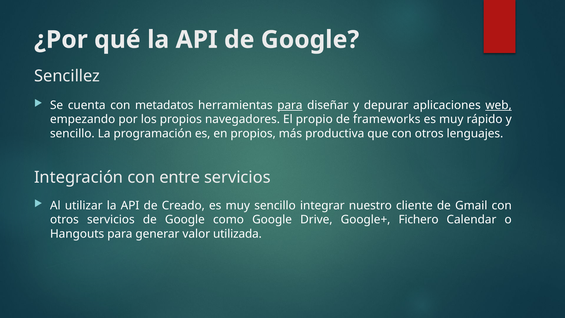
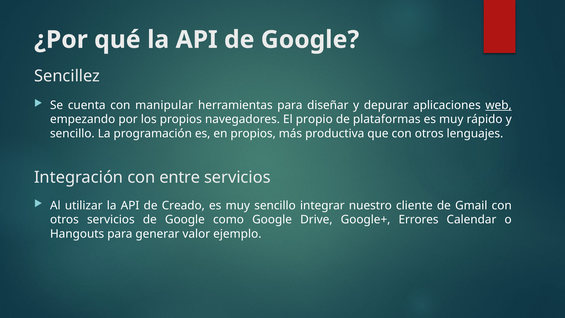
metadatos: metadatos -> manipular
para at (290, 105) underline: present -> none
frameworks: frameworks -> plataformas
Fichero: Fichero -> Errores
utilizada: utilizada -> ejemplo
